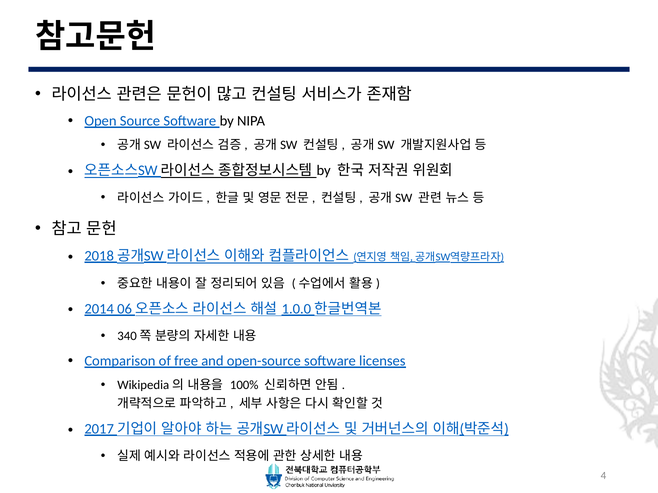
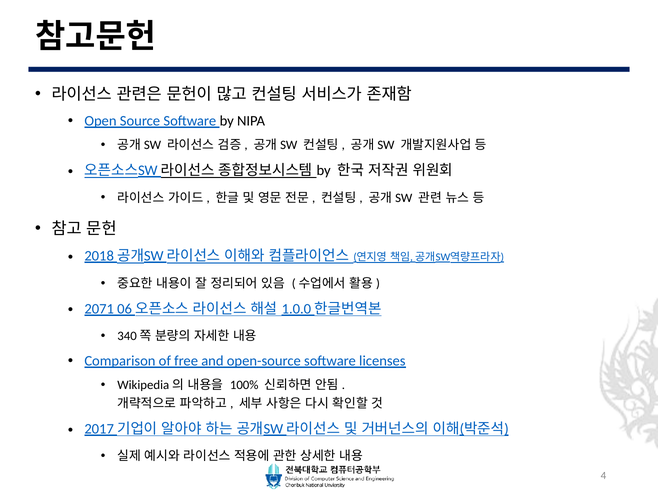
2014: 2014 -> 2071
